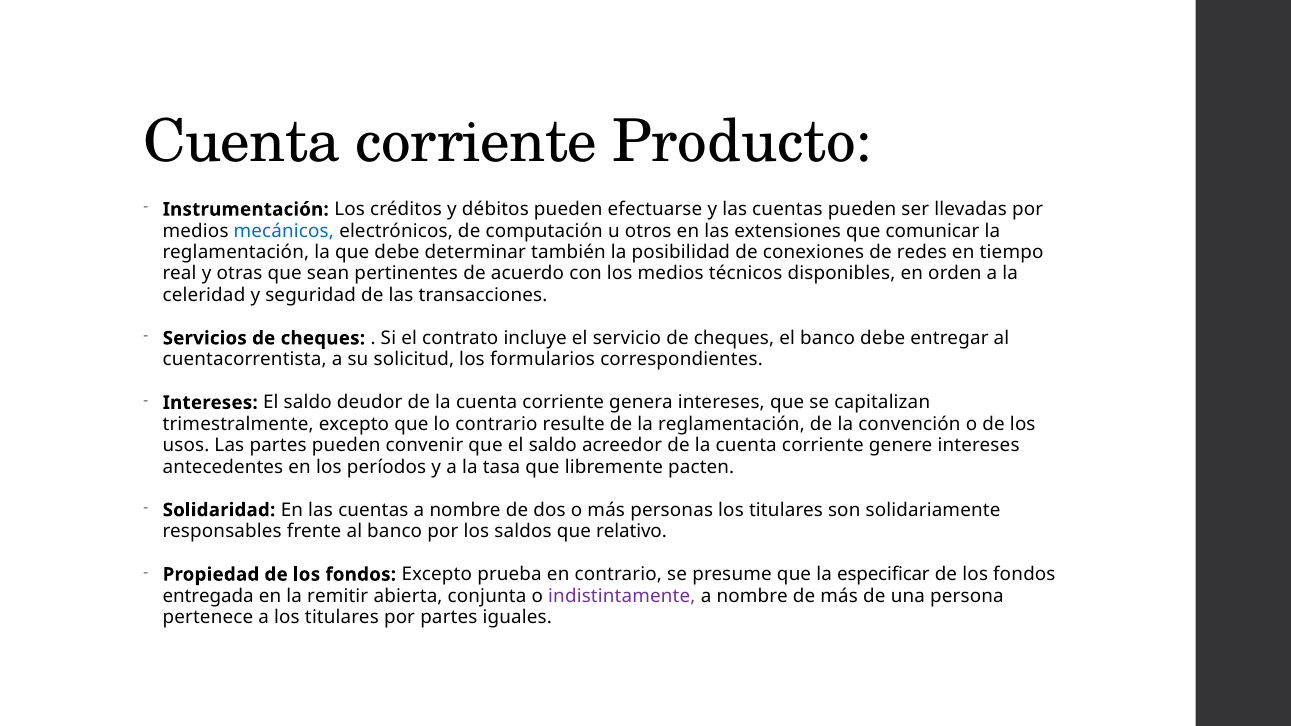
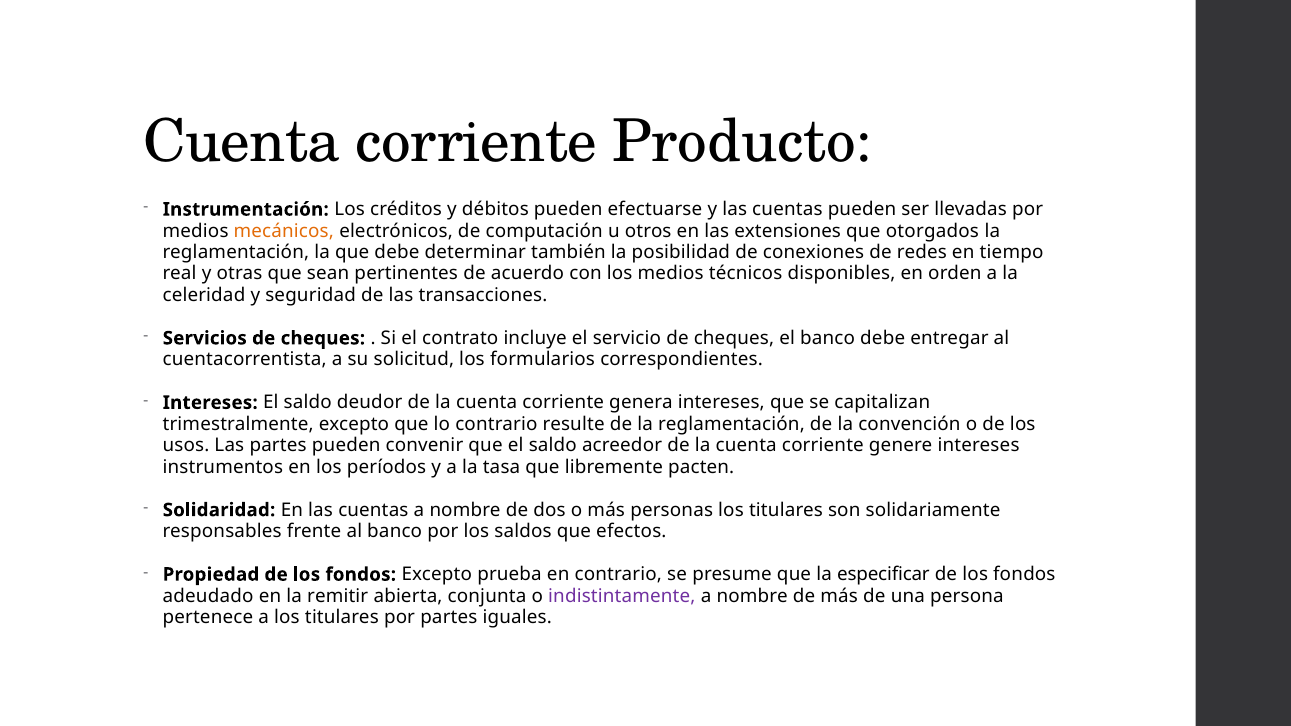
mecánicos colour: blue -> orange
comunicar: comunicar -> otorgados
antecedentes: antecedentes -> instrumentos
relativo: relativo -> efectos
entregada: entregada -> adeudado
